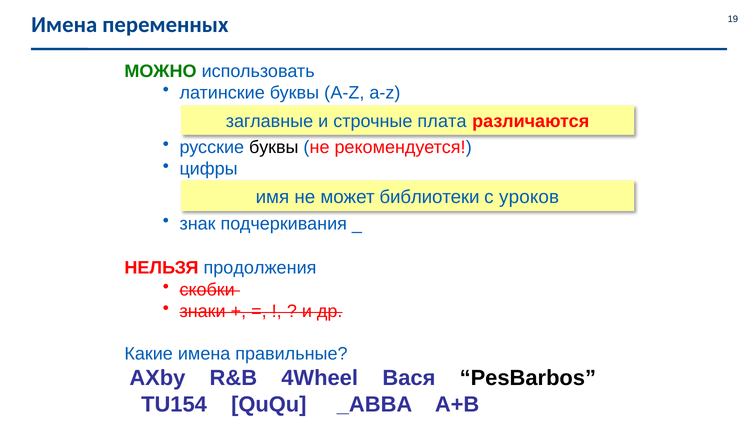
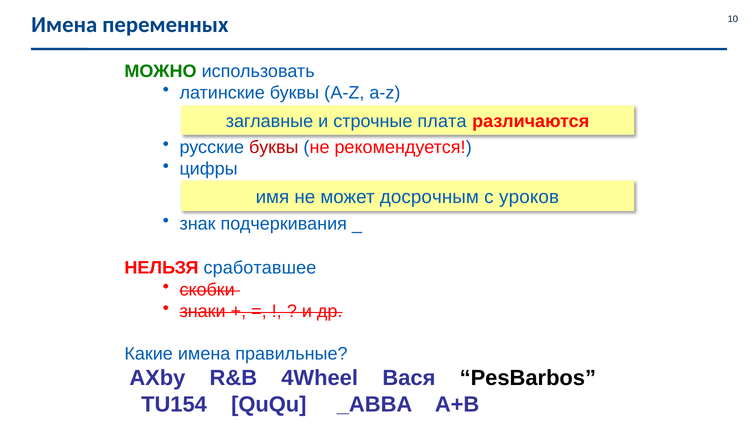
19: 19 -> 10
буквы at (274, 147) colour: black -> red
библиотеки: библиотеки -> досрочным
продолжения: продолжения -> сработавшее
